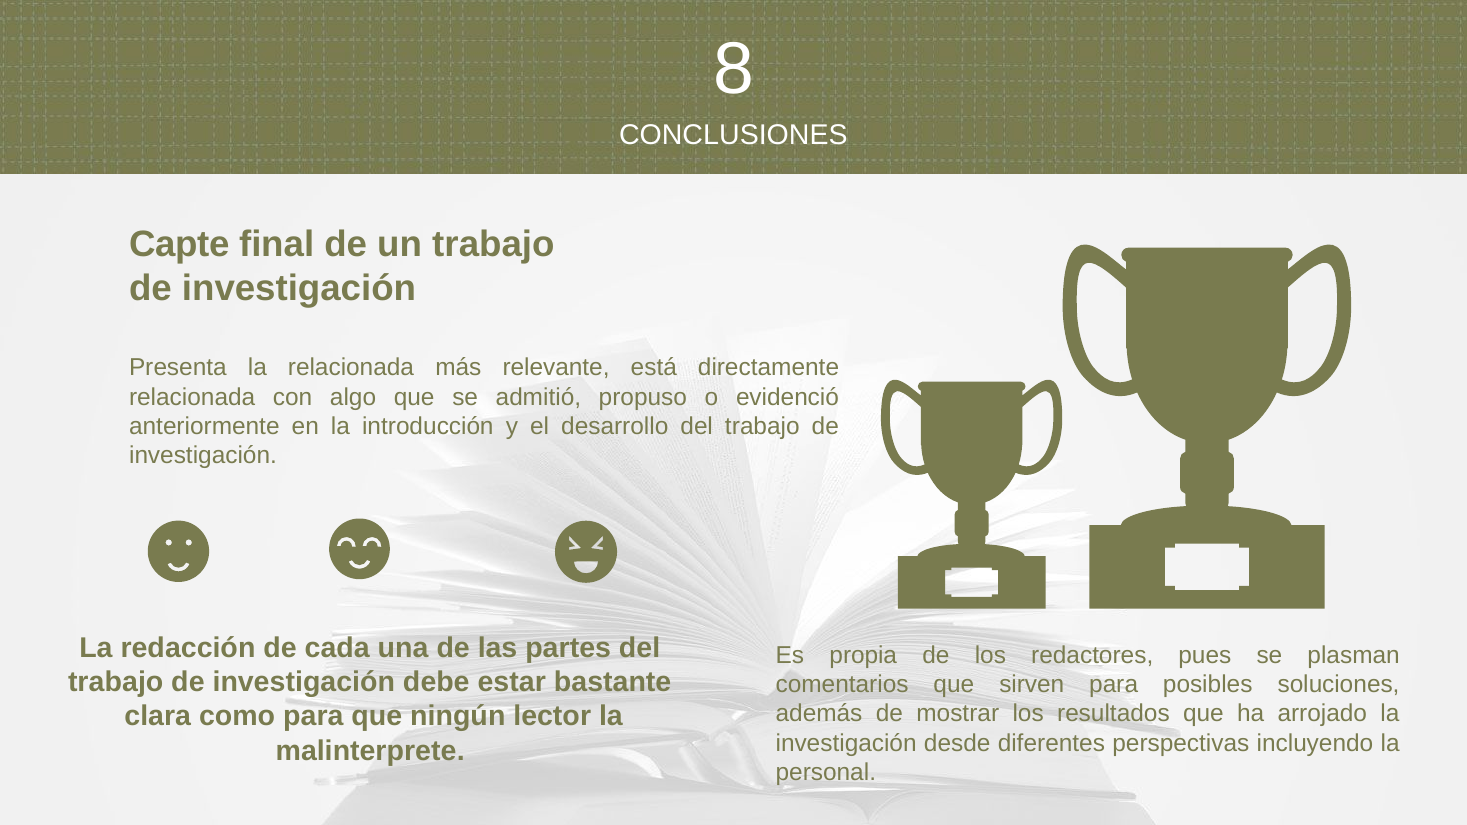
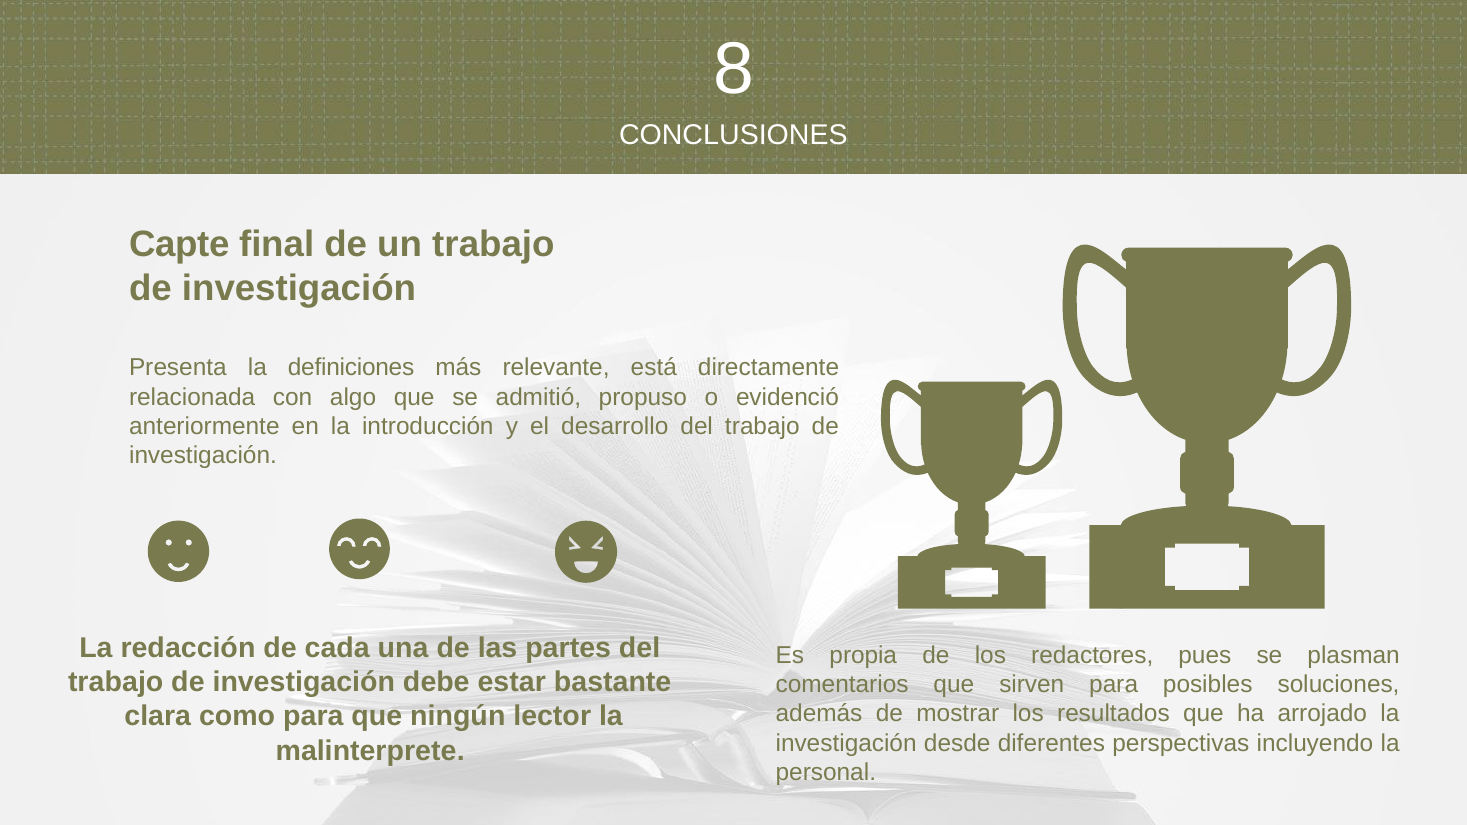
la relacionada: relacionada -> definiciones
